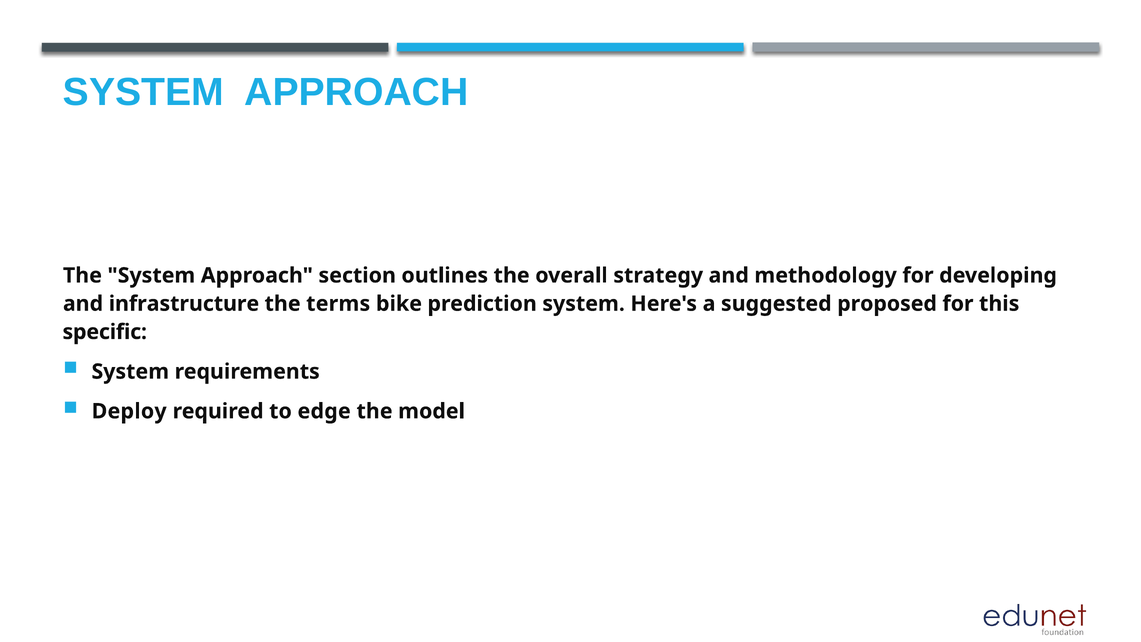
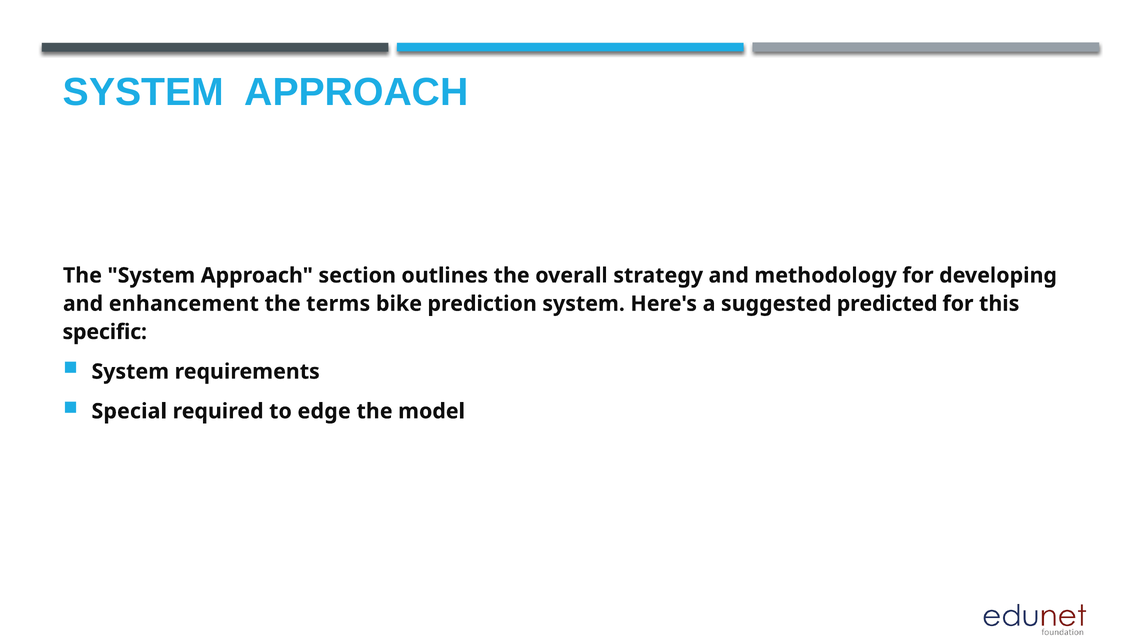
infrastructure: infrastructure -> enhancement
proposed: proposed -> predicted
Deploy: Deploy -> Special
